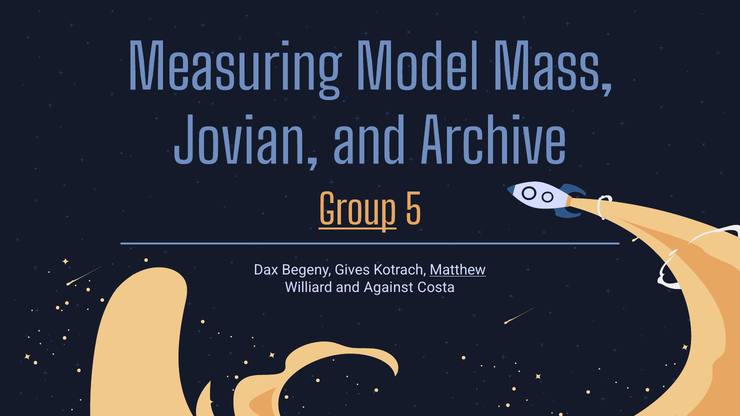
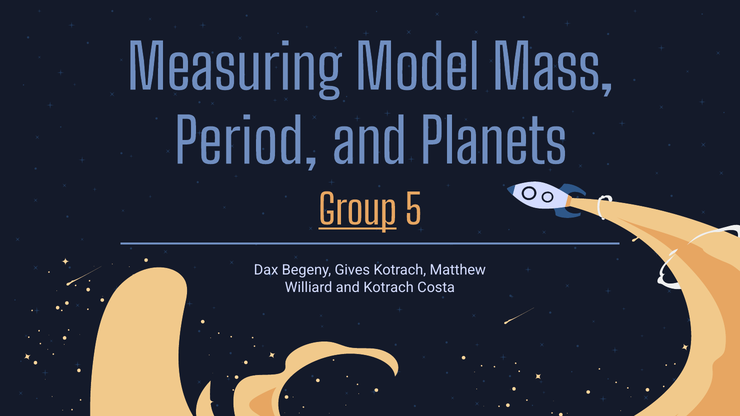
Jovian: Jovian -> Period
Archive: Archive -> Planets
Matthew underline: present -> none
and Against: Against -> Kotrach
